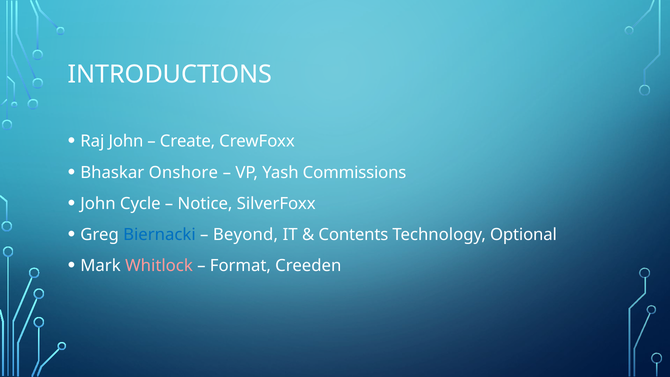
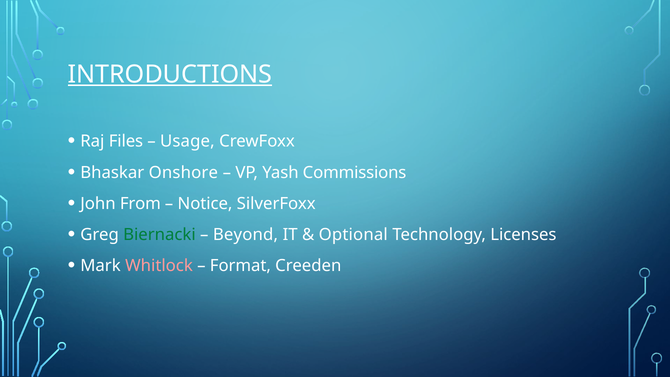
INTRODUCTIONS underline: none -> present
Raj John: John -> Files
Create: Create -> Usage
Cycle: Cycle -> From
Biernacki colour: blue -> green
Contents: Contents -> Optional
Optional: Optional -> Licenses
